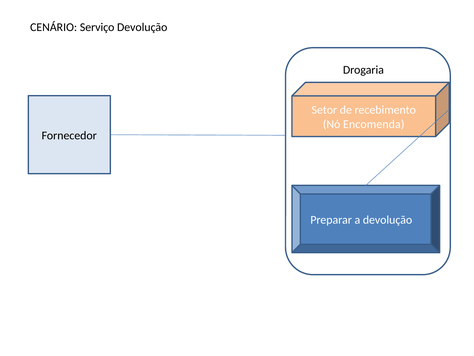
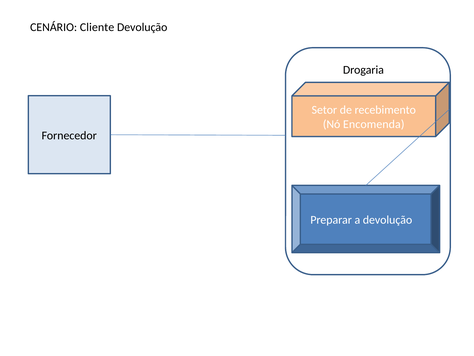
Serviço: Serviço -> Cliente
